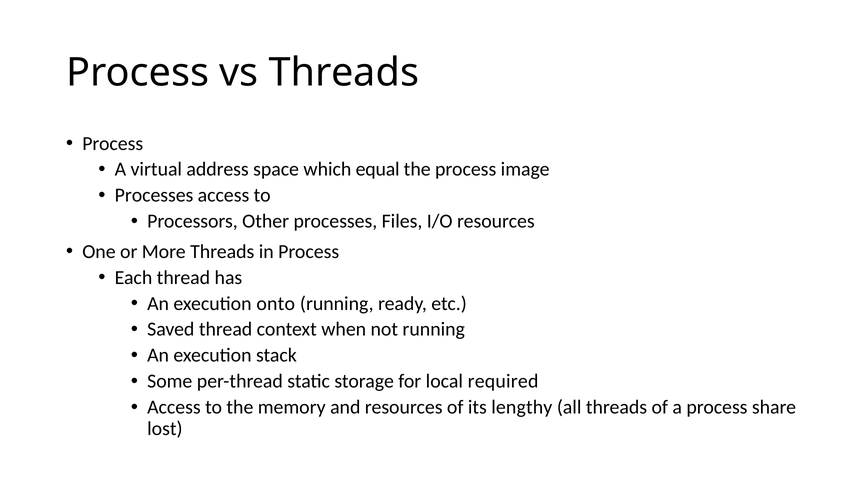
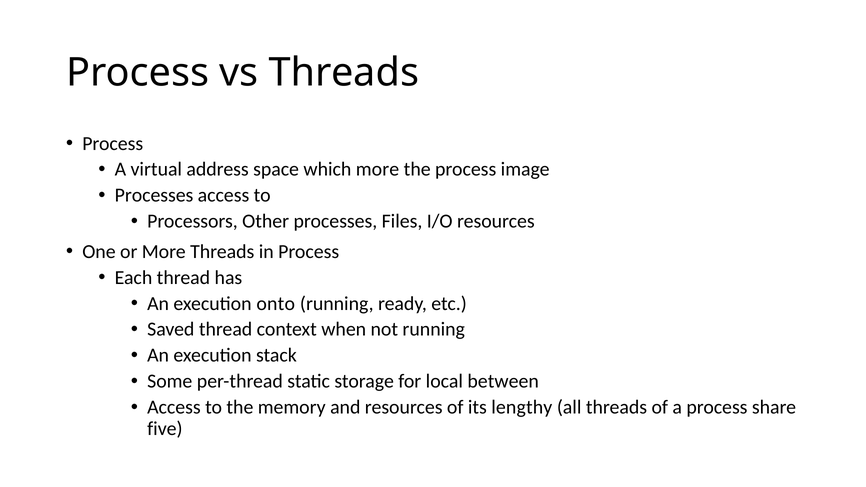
which equal: equal -> more
required: required -> between
lost: lost -> five
